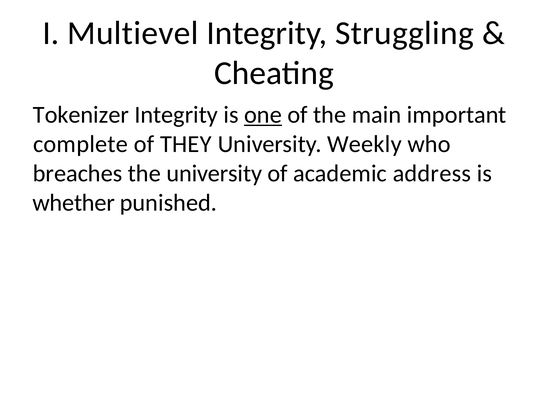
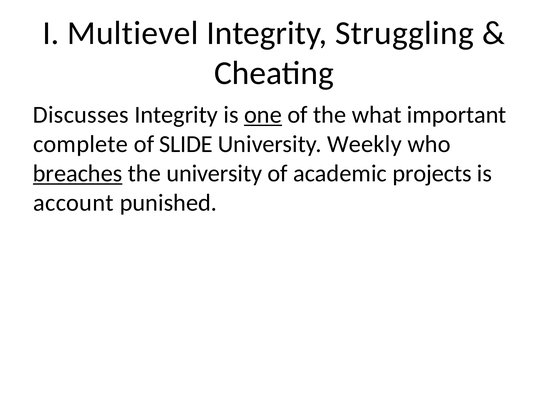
Tokenizer: Tokenizer -> Discusses
main: main -> what
THEY: THEY -> SLIDE
breaches underline: none -> present
address: address -> projects
whether: whether -> account
